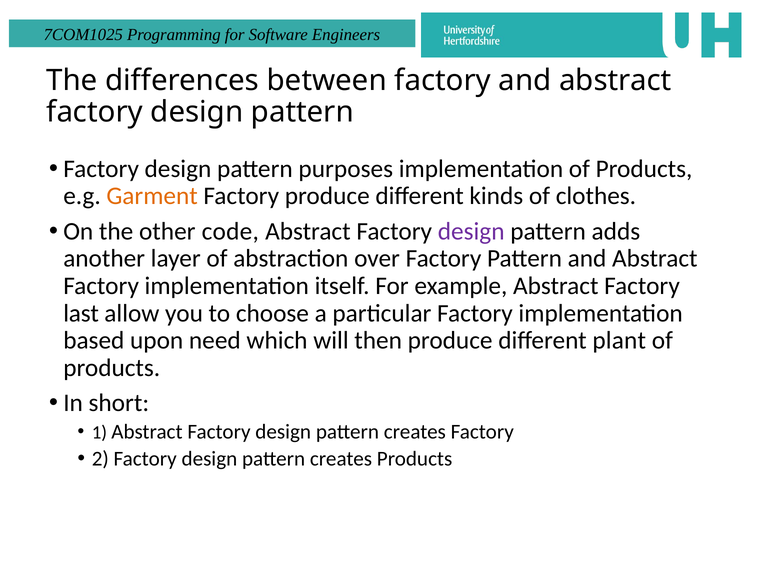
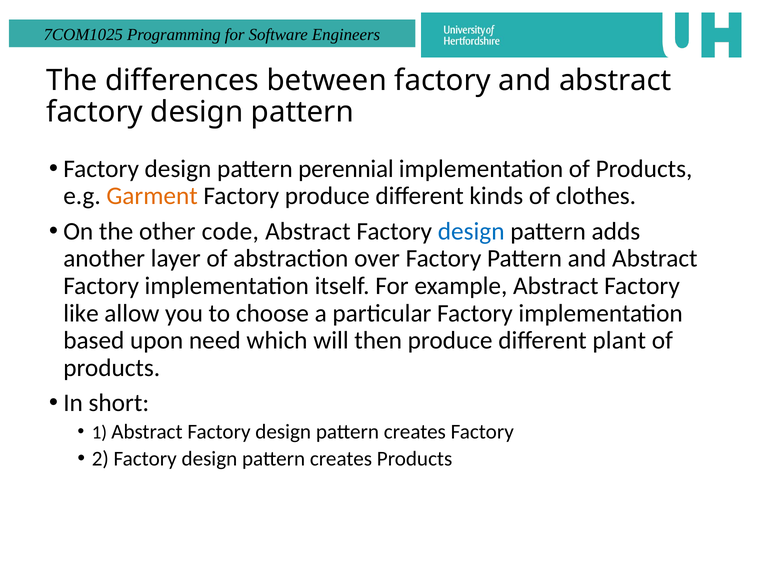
purposes: purposes -> perennial
design at (471, 231) colour: purple -> blue
last: last -> like
